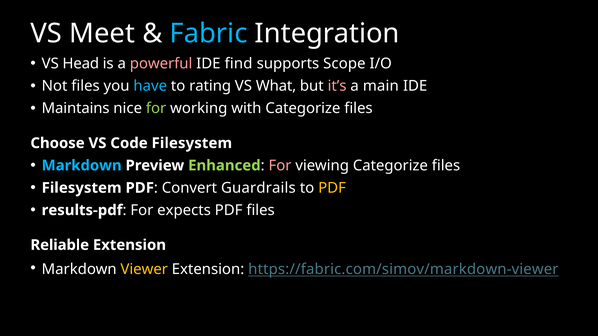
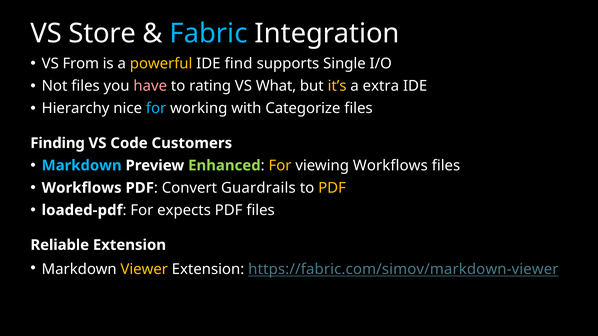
Meet: Meet -> Store
Head: Head -> From
powerful colour: pink -> yellow
Scope: Scope -> Single
have colour: light blue -> pink
it’s colour: pink -> yellow
main: main -> extra
Maintains: Maintains -> Hierarchy
for at (156, 108) colour: light green -> light blue
Choose: Choose -> Finding
Code Filesystem: Filesystem -> Customers
For at (280, 166) colour: pink -> yellow
viewing Categorize: Categorize -> Workflows
Filesystem at (82, 188): Filesystem -> Workflows
results-pdf: results-pdf -> loaded-pdf
